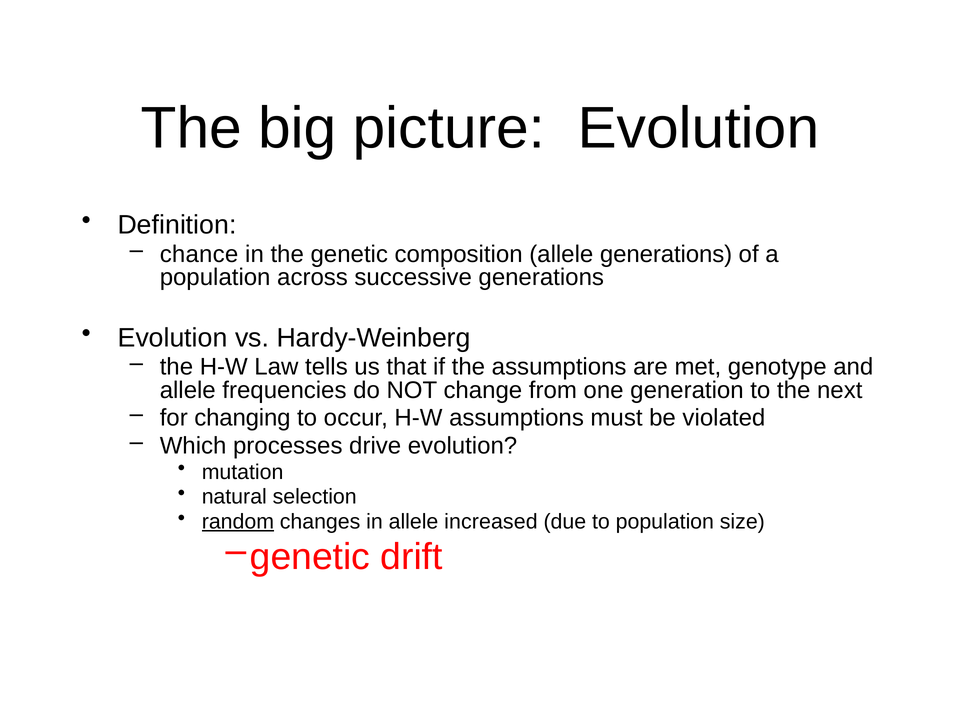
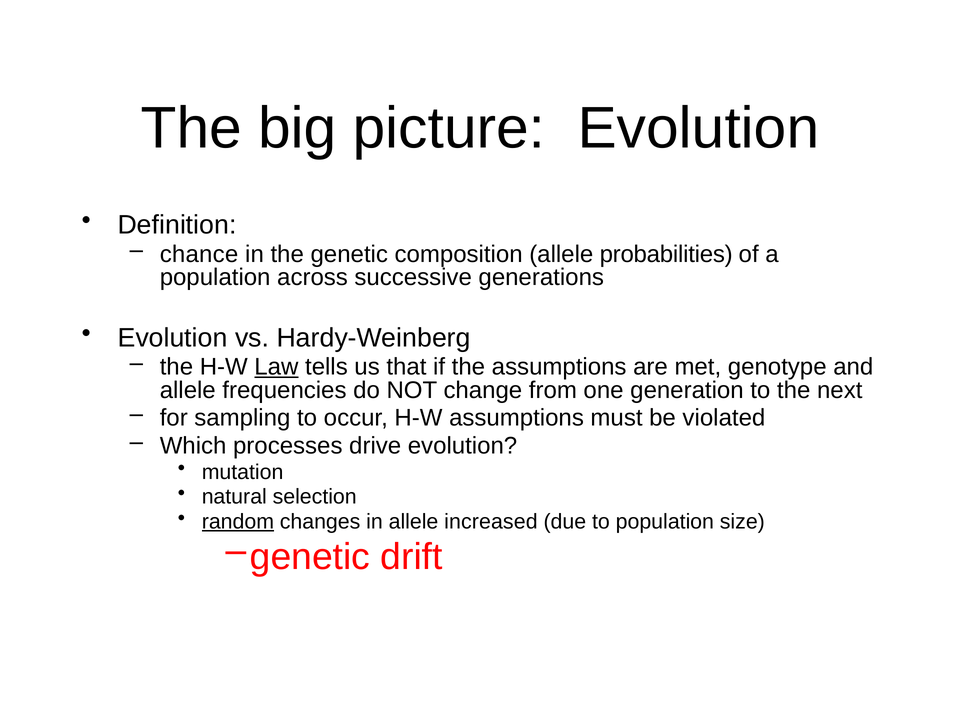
allele generations: generations -> probabilities
Law underline: none -> present
changing: changing -> sampling
